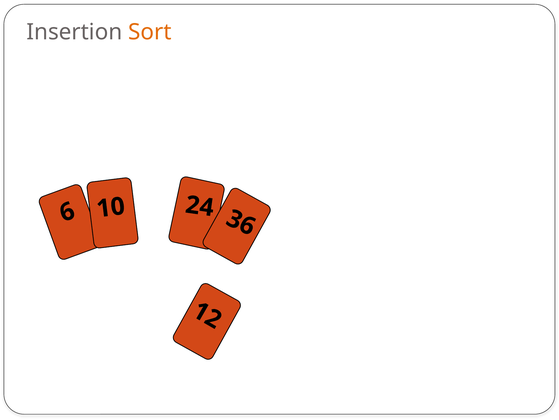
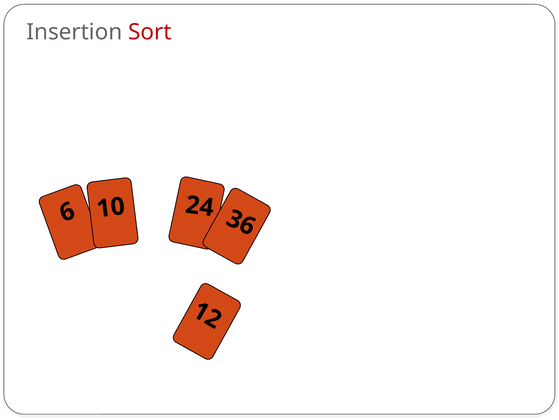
Sort colour: orange -> red
